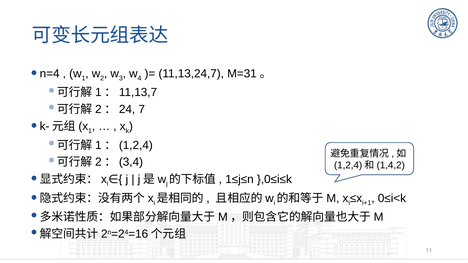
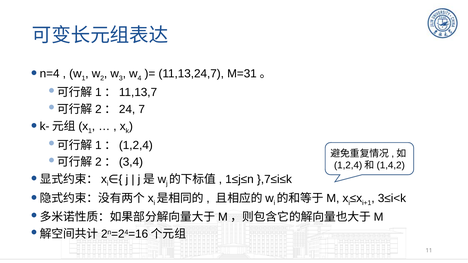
},0≤i≤k: },0≤i≤k -> },7≤i≤k
0≤i<k: 0≤i<k -> 3≤i<k
